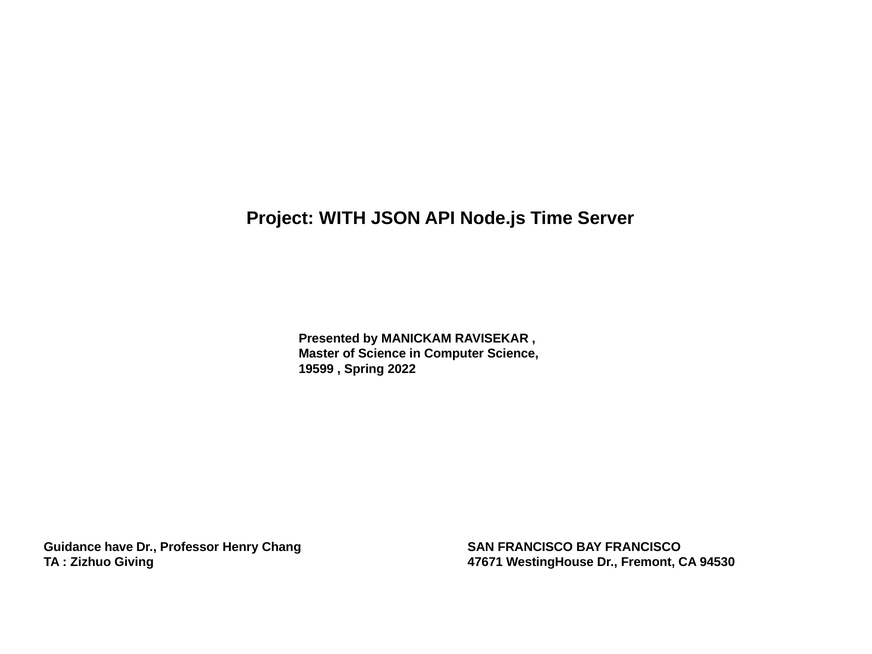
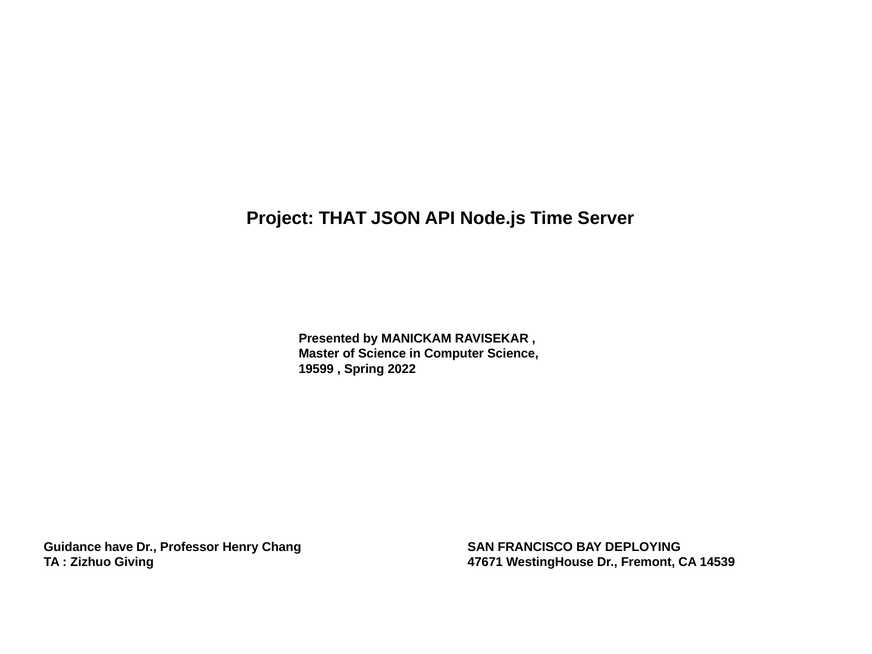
WITH: WITH -> THAT
BAY FRANCISCO: FRANCISCO -> DEPLOYING
94530: 94530 -> 14539
